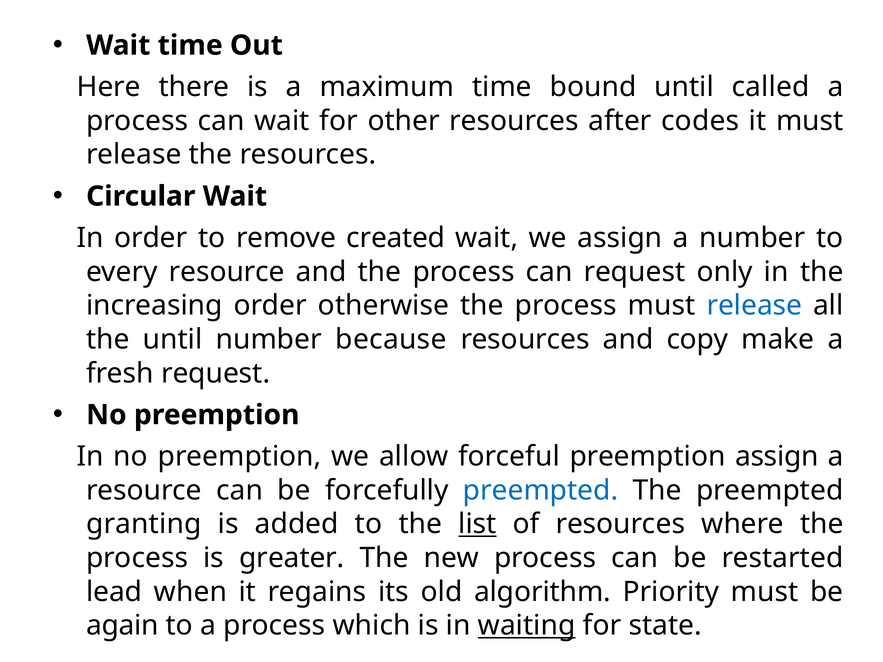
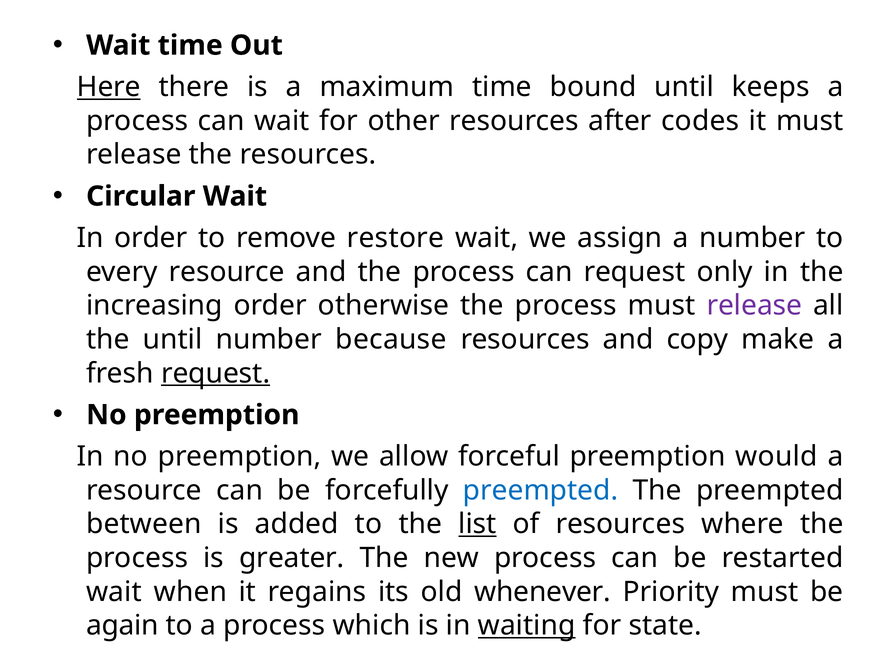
Here underline: none -> present
called: called -> keeps
created: created -> restore
release at (754, 306) colour: blue -> purple
request at (216, 373) underline: none -> present
preemption assign: assign -> would
granting: granting -> between
lead at (114, 592): lead -> wait
algorithm: algorithm -> whenever
